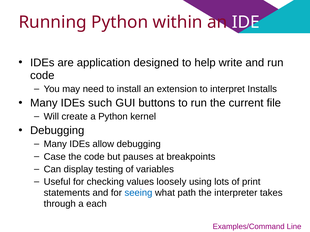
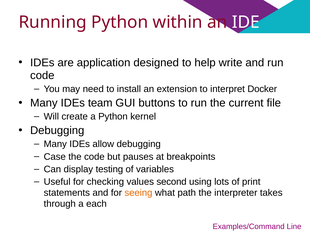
Installs: Installs -> Docker
such: such -> team
loosely: loosely -> second
seeing colour: blue -> orange
